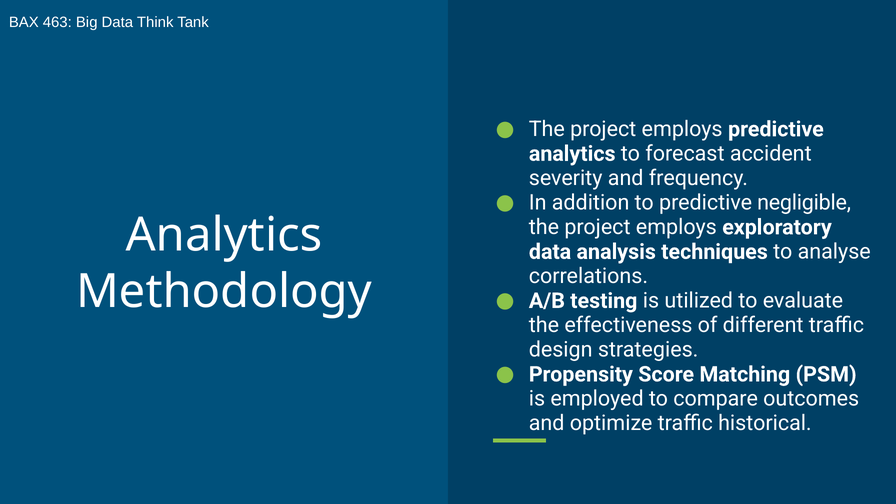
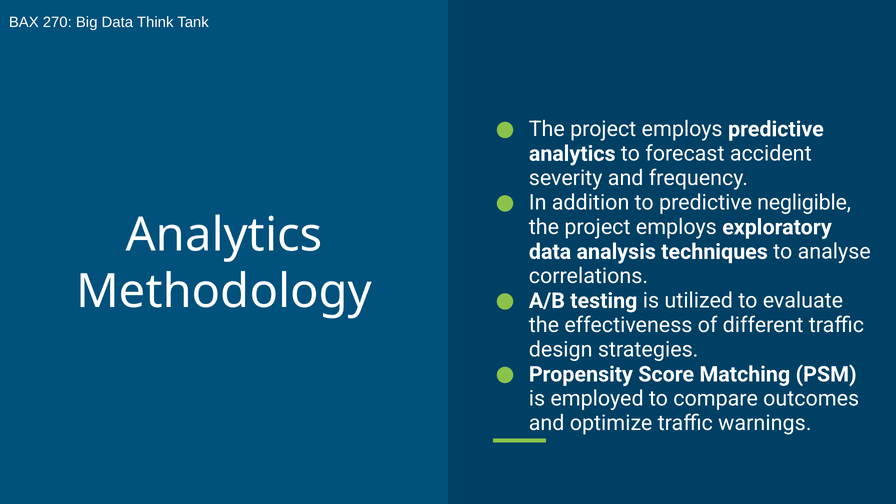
463: 463 -> 270
historical: historical -> warnings
